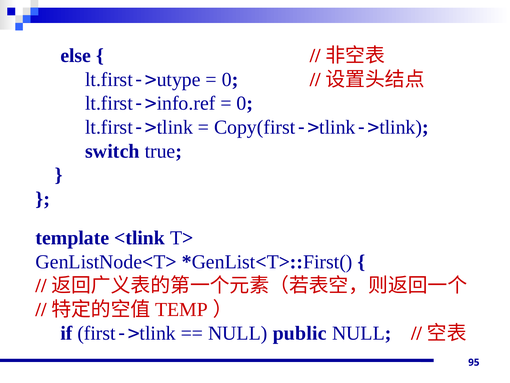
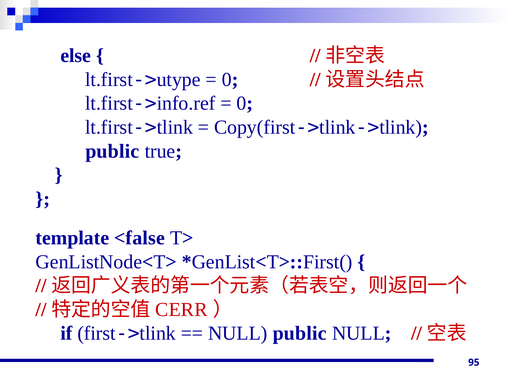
switch at (112, 151): switch -> public
<tlink: <tlink -> <false
TEMP: TEMP -> CERR
